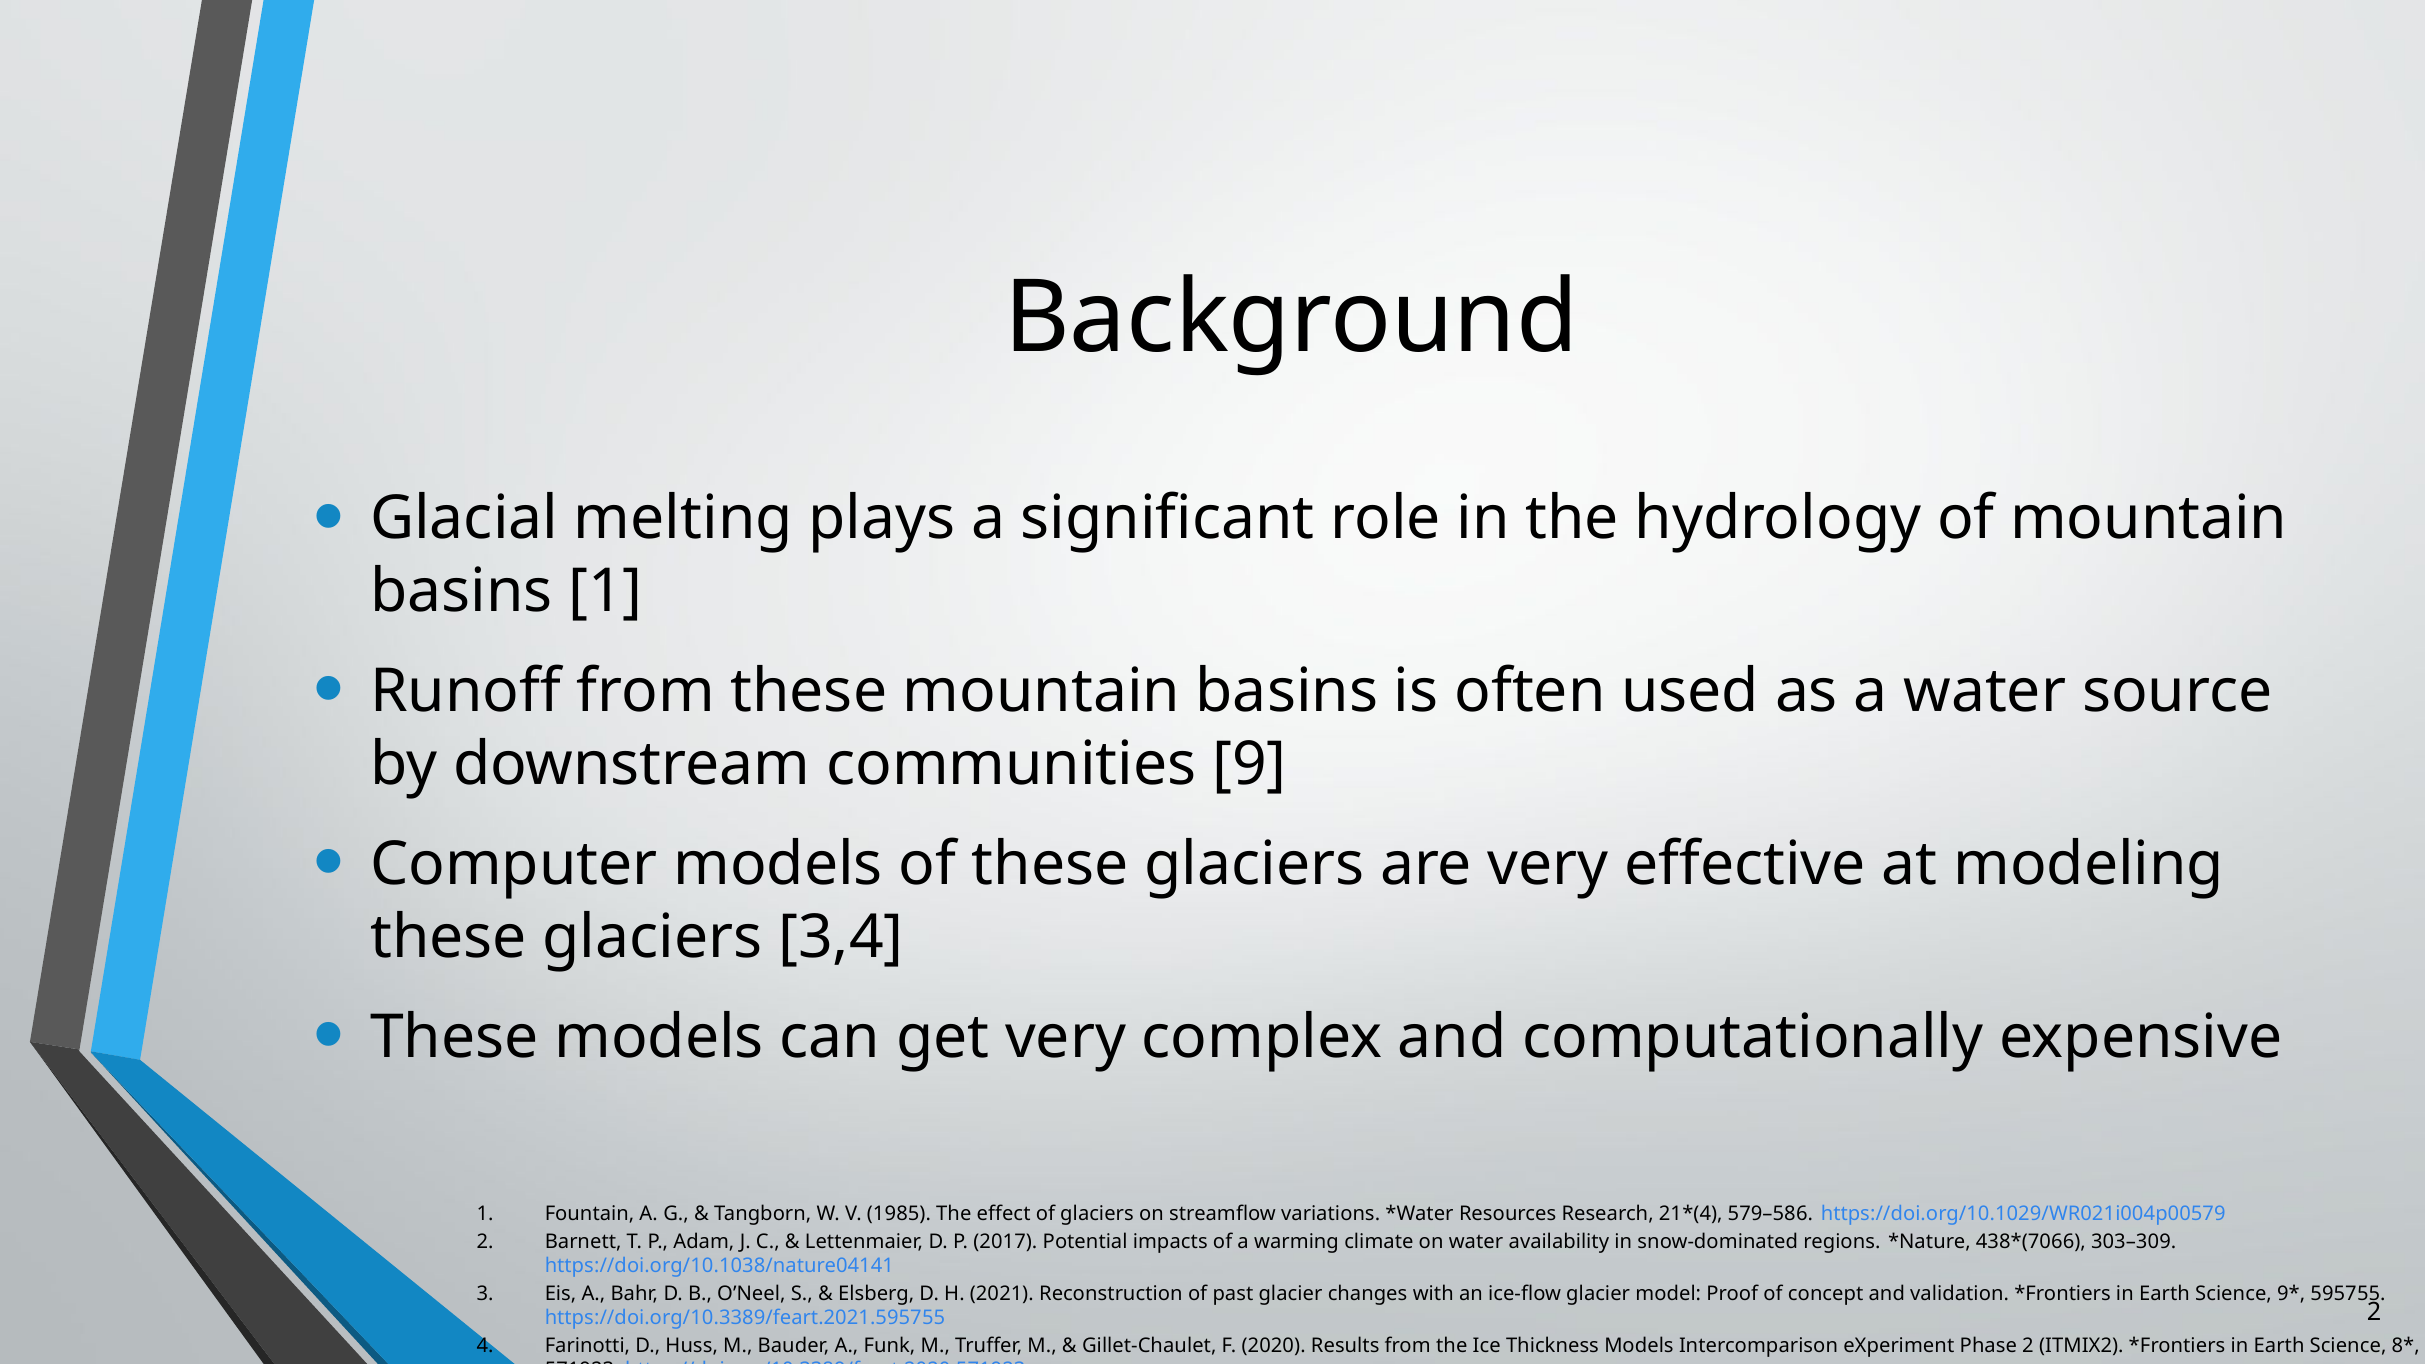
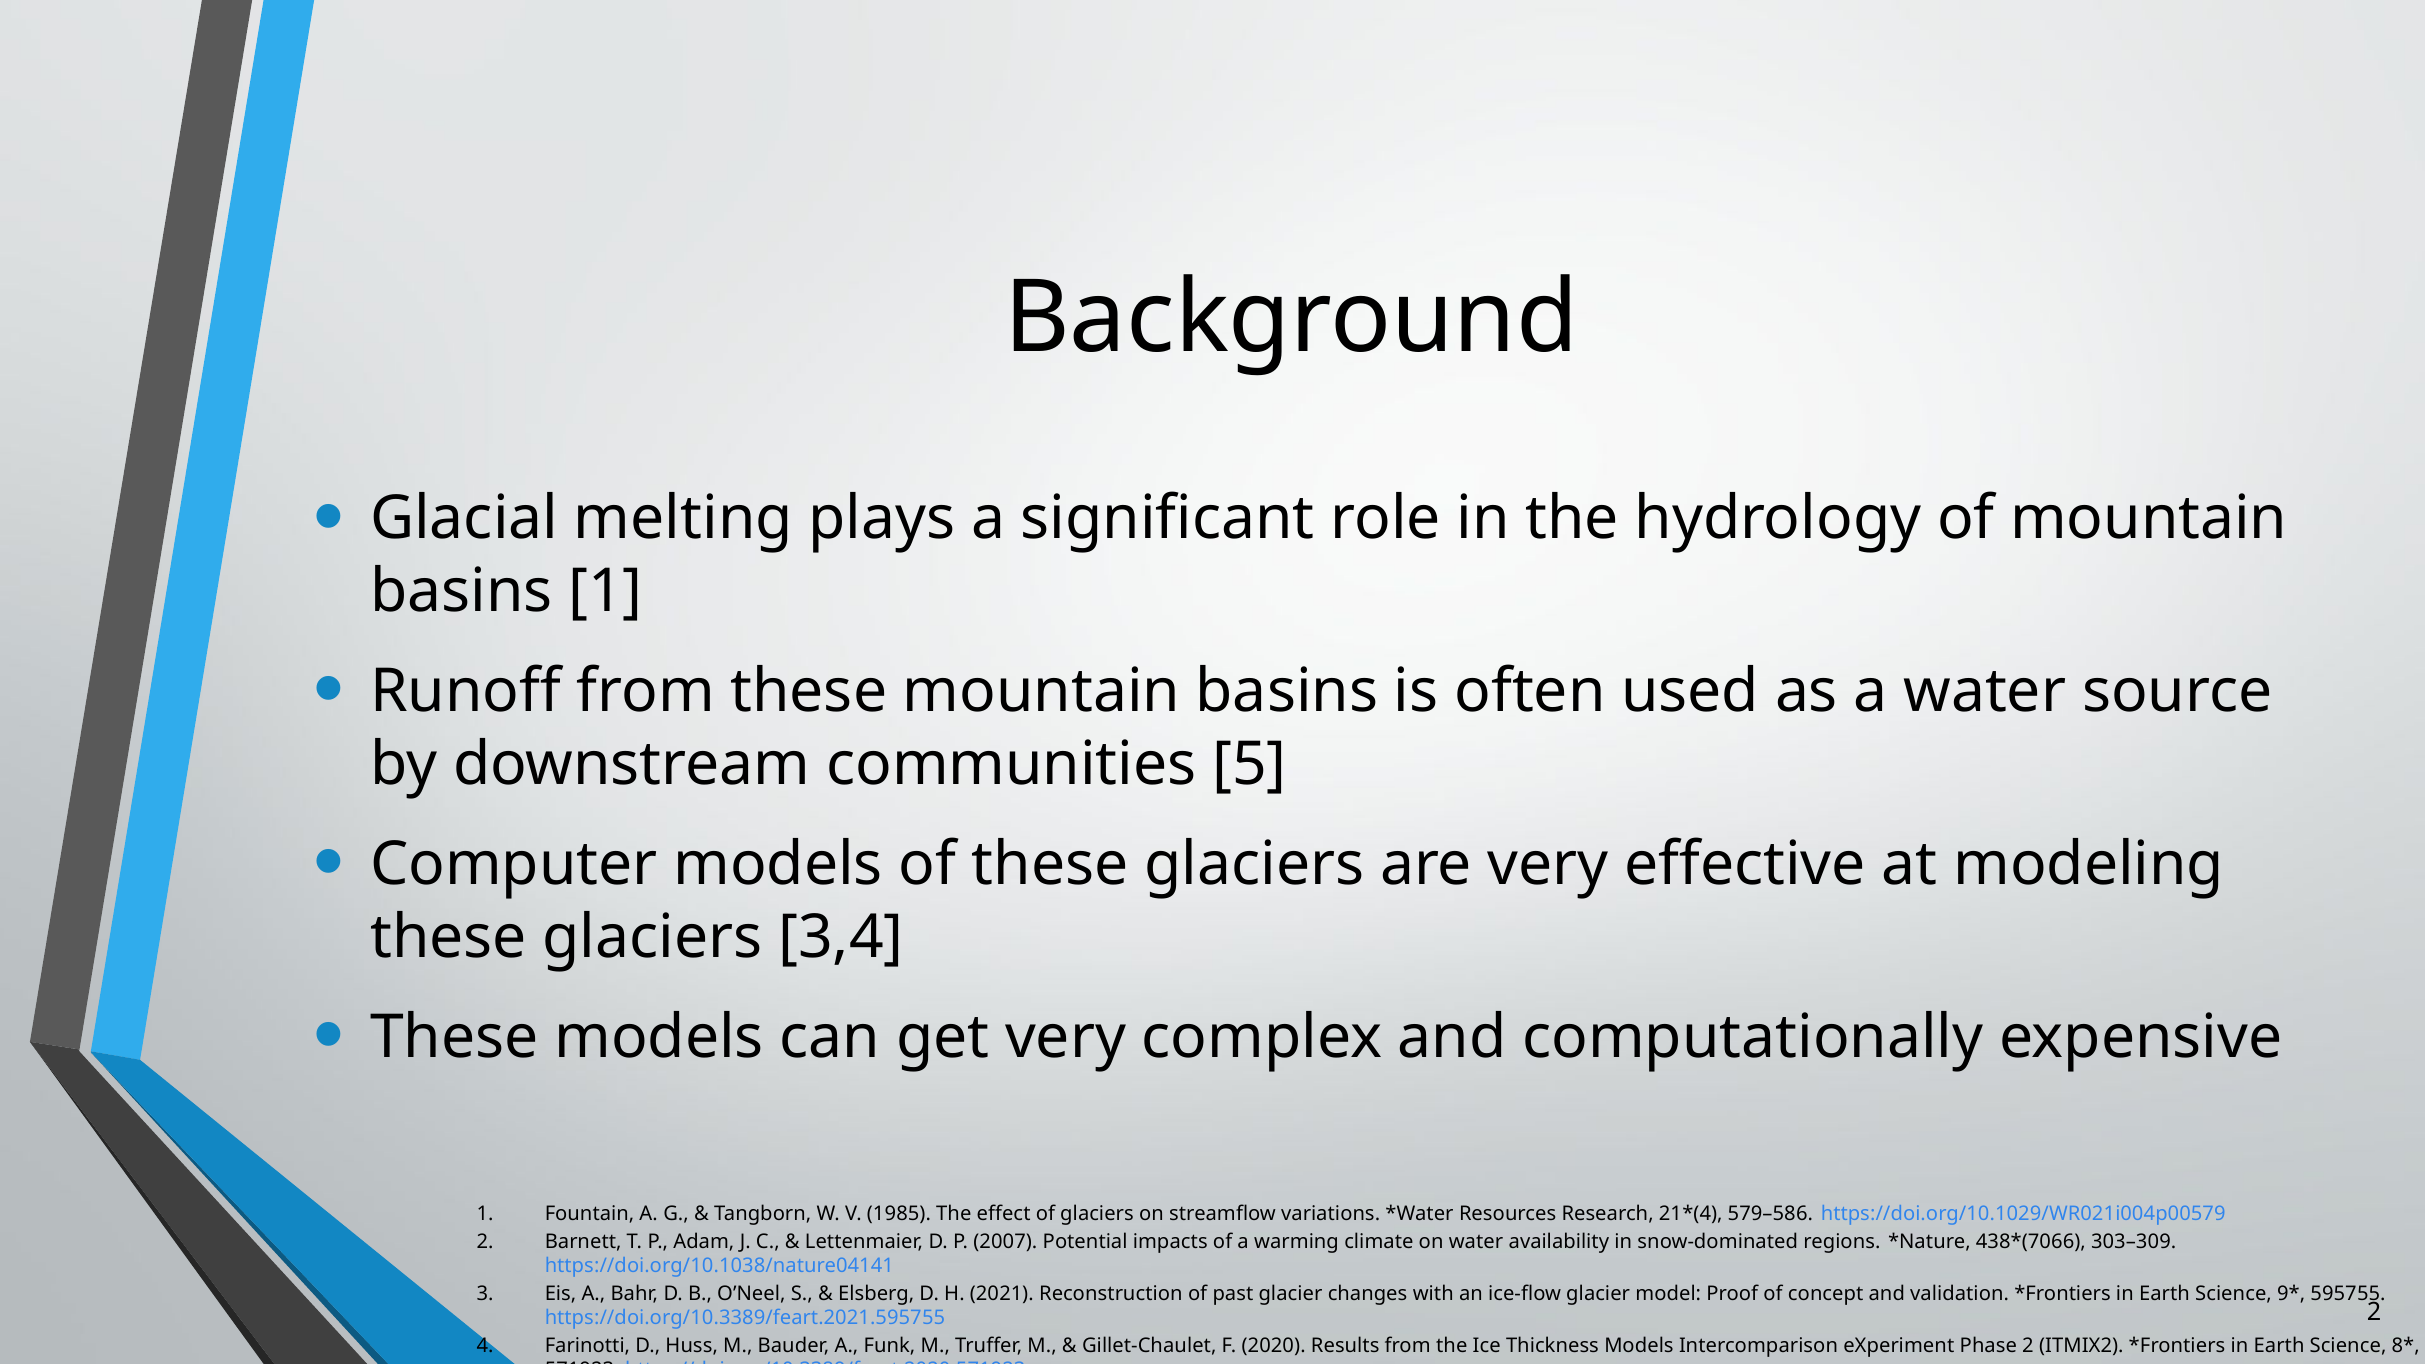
9: 9 -> 5
2017: 2017 -> 2007
